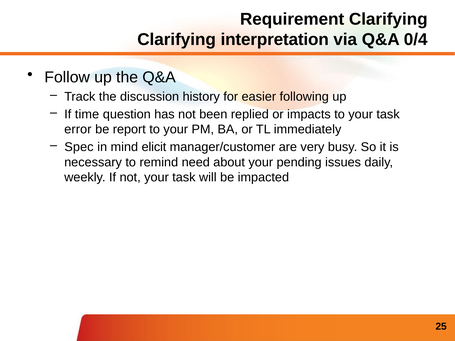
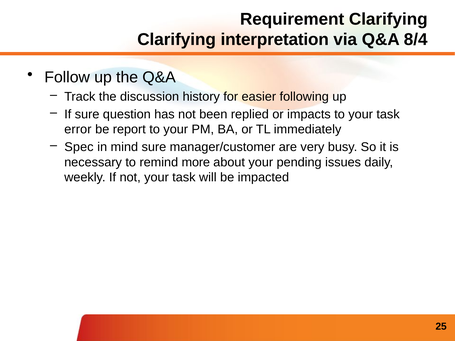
0/4: 0/4 -> 8/4
If time: time -> sure
mind elicit: elicit -> sure
need: need -> more
